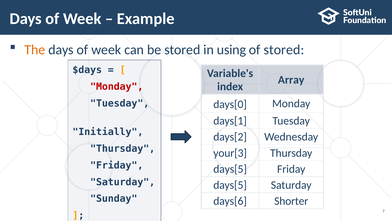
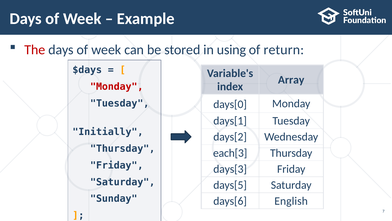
The colour: orange -> red
of stored: stored -> return
your[3: your[3 -> each[3
days[5 at (230, 169): days[5 -> days[3
Shorter: Shorter -> English
